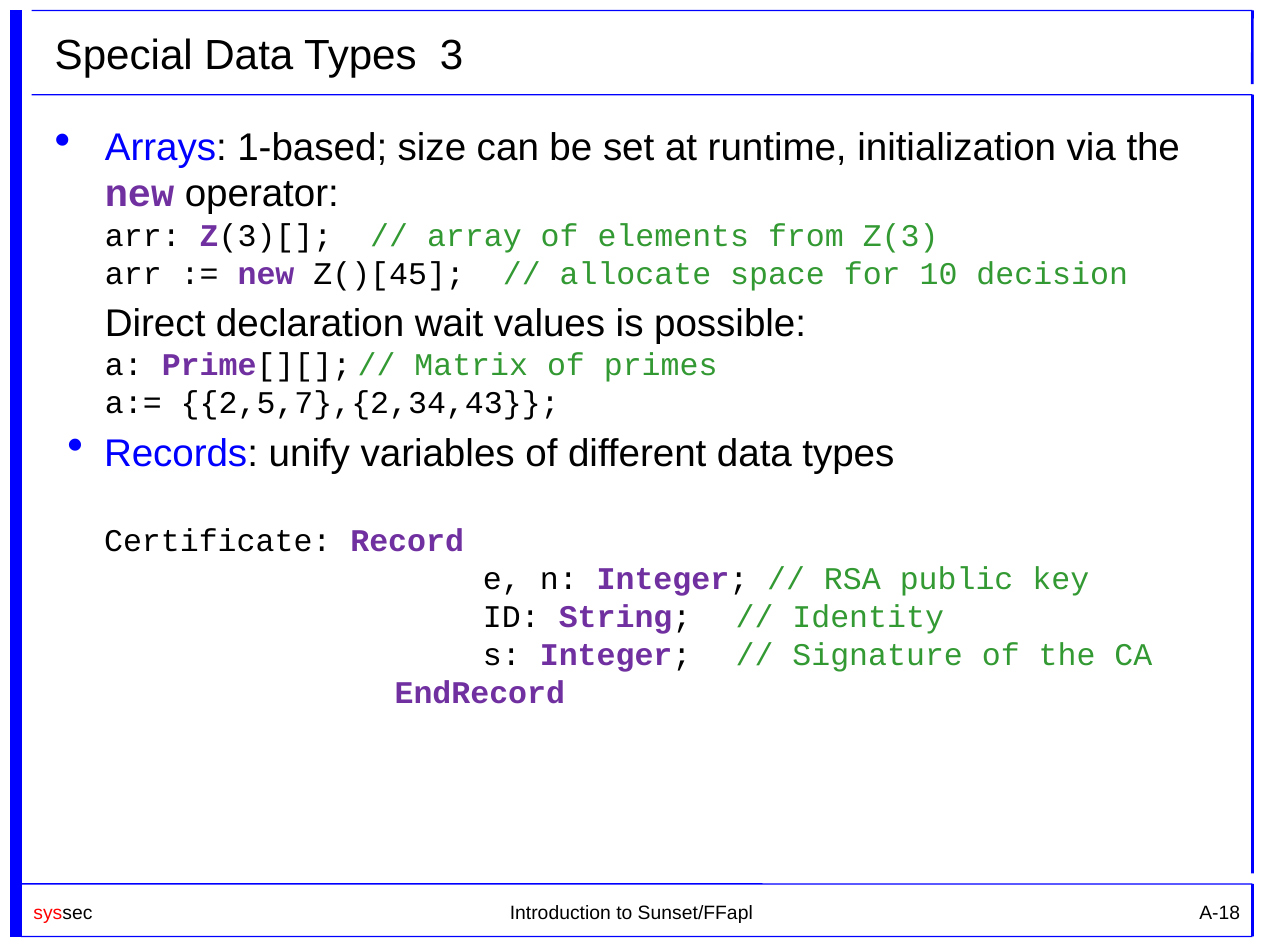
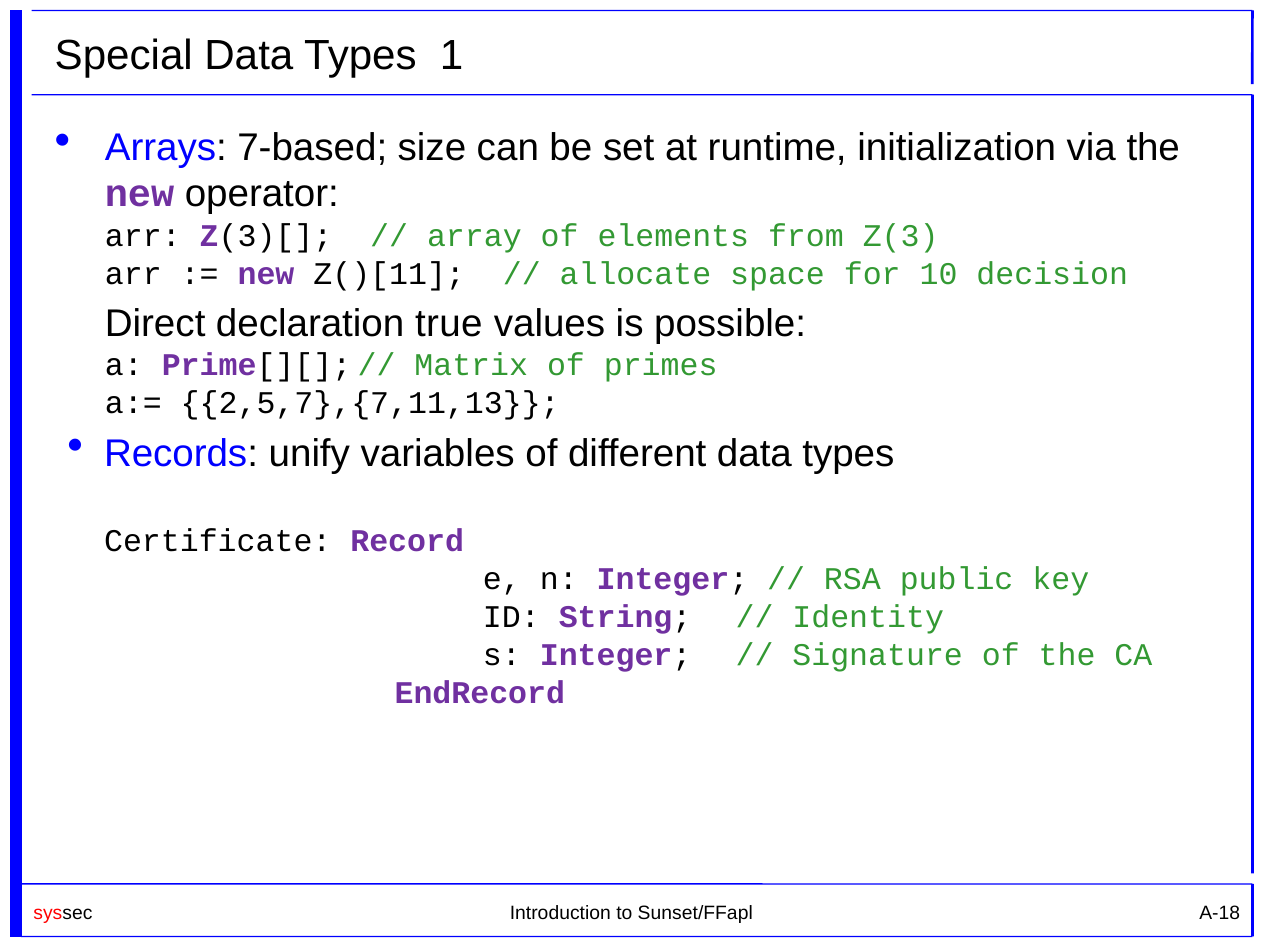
3: 3 -> 1
1-based: 1-based -> 7-based
Z()[45: Z()[45 -> Z()[11
wait: wait -> true
2,5,7},{2,34,43: 2,5,7},{2,34,43 -> 2,5,7},{7,11,13
